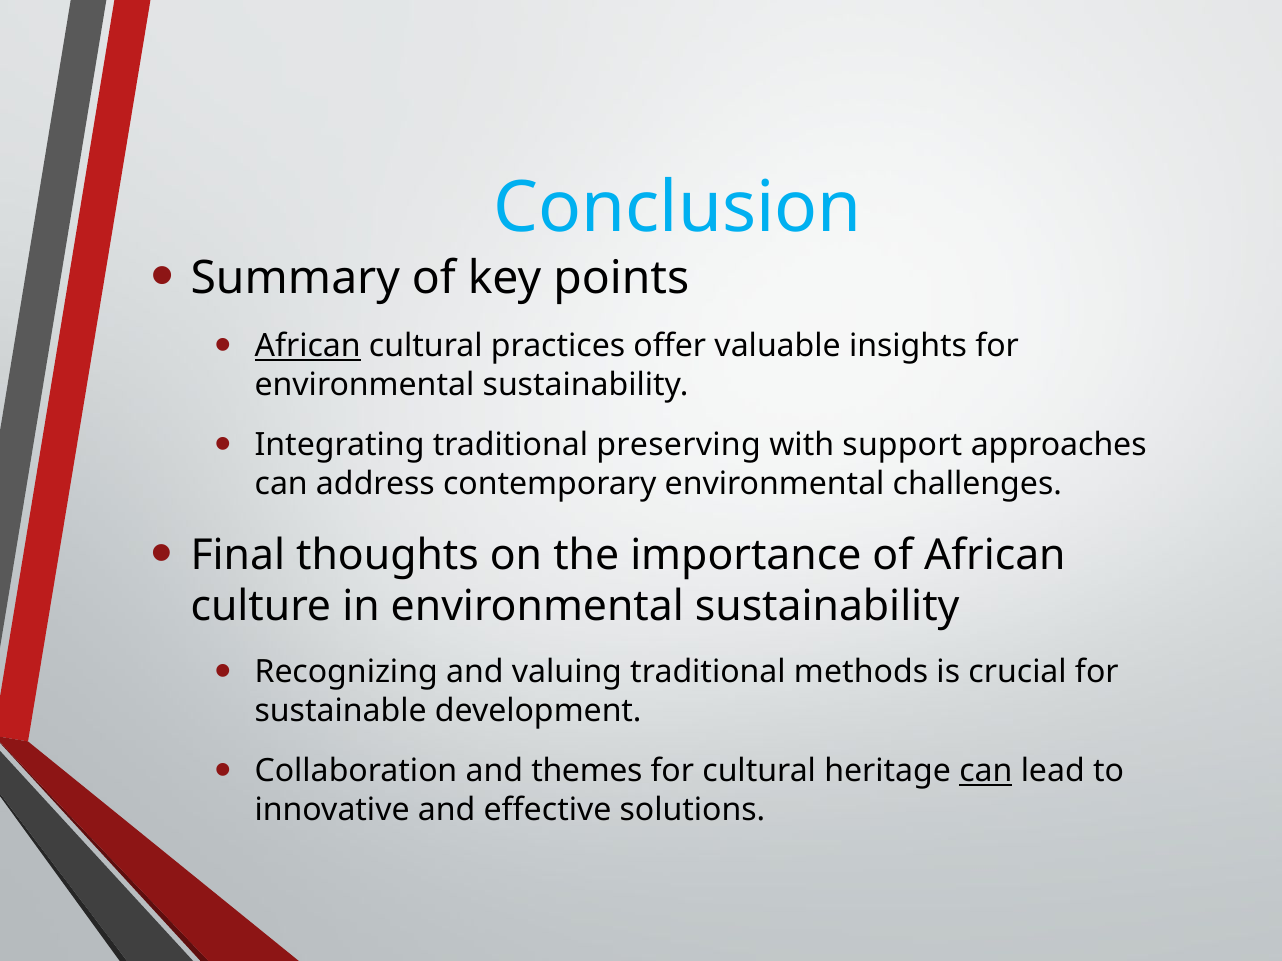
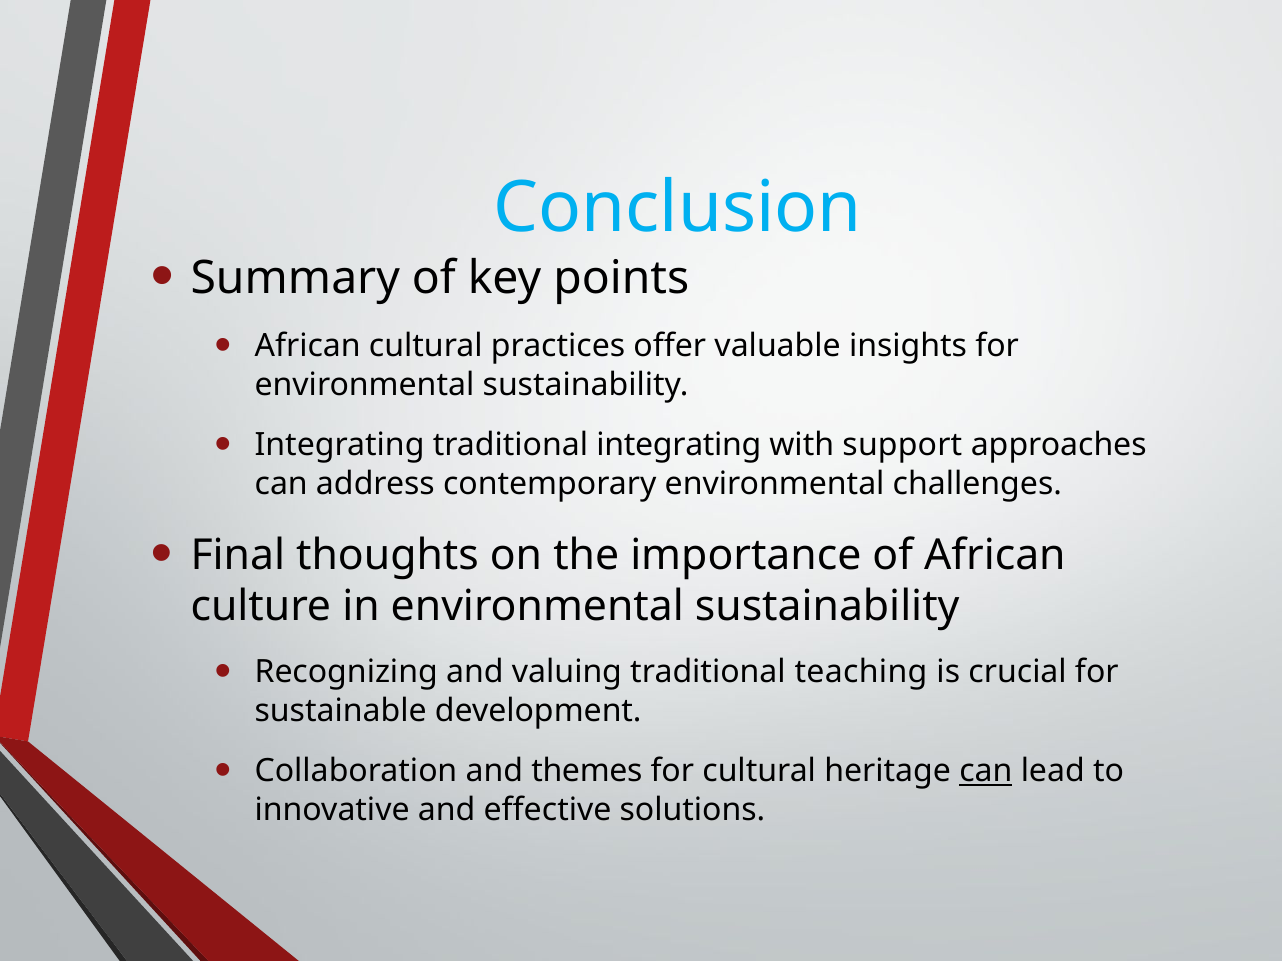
African at (308, 346) underline: present -> none
traditional preserving: preserving -> integrating
methods: methods -> teaching
